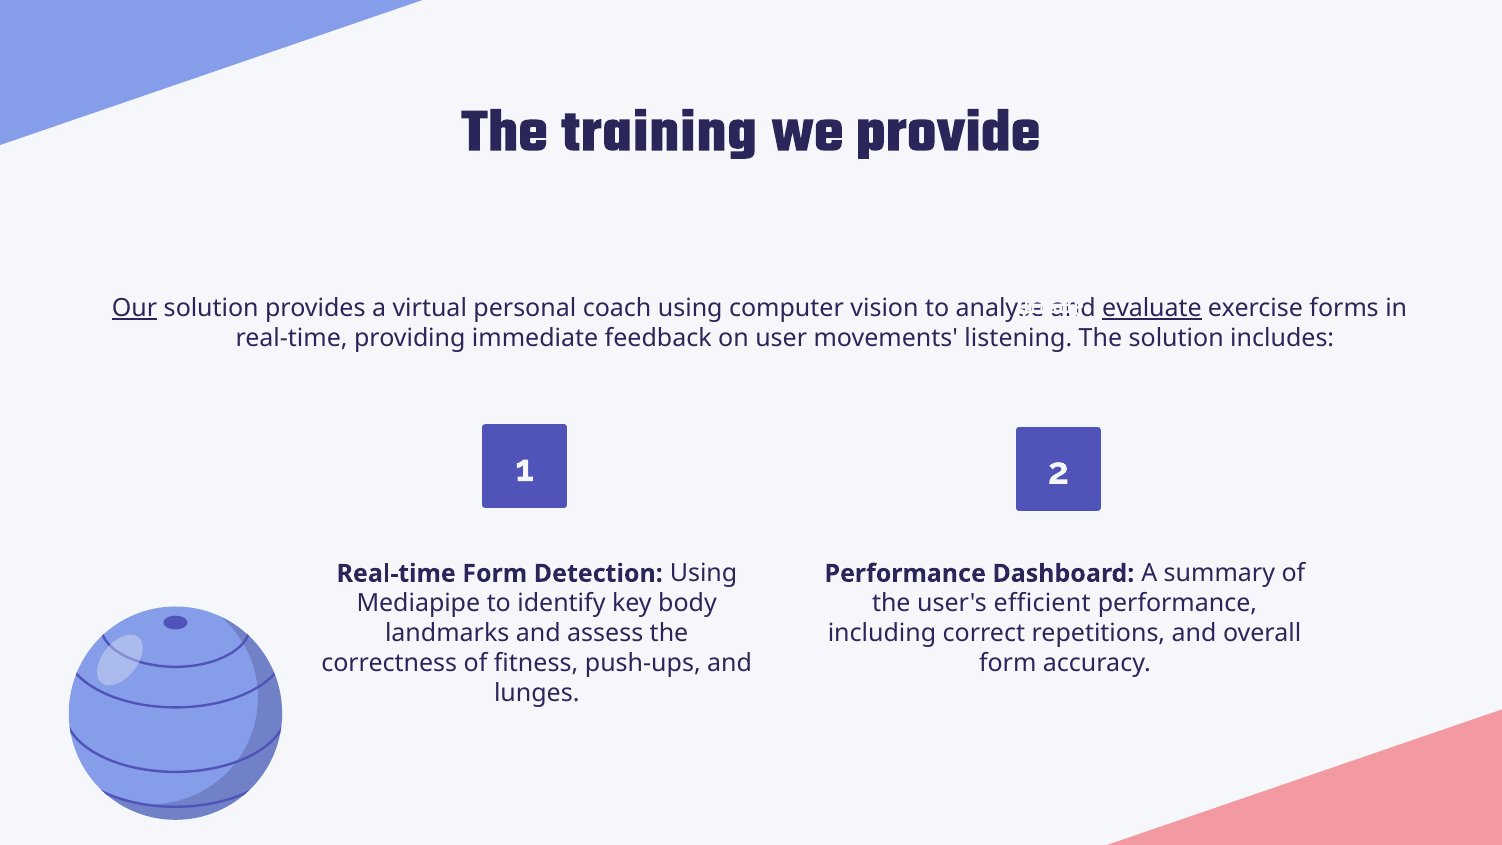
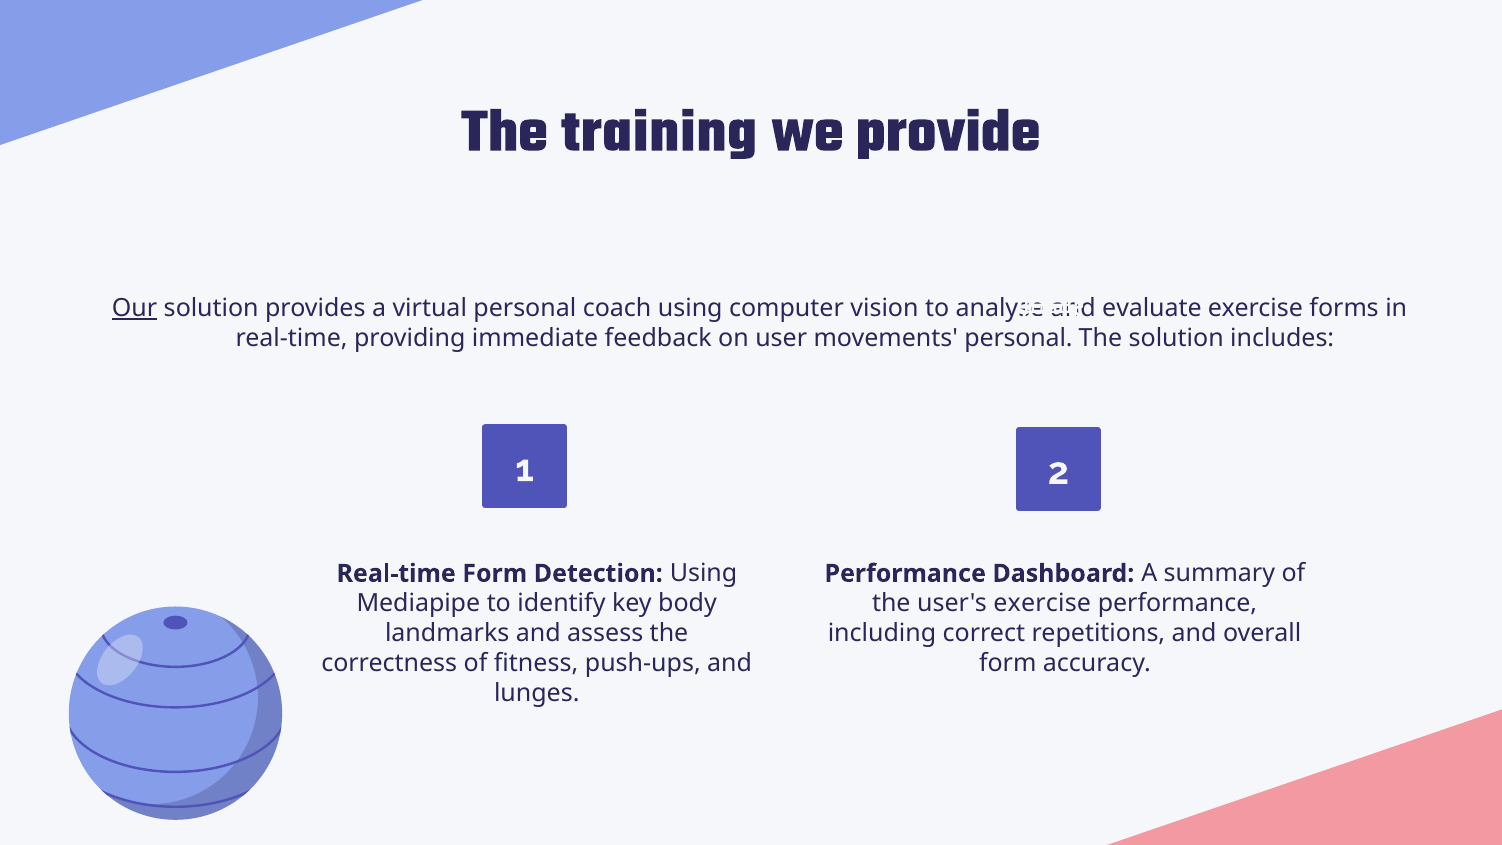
evaluate underline: present -> none
movements listening: listening -> personal
user's efficient: efficient -> exercise
